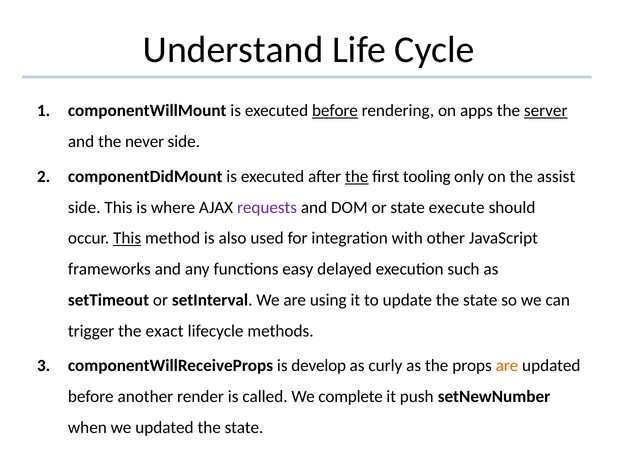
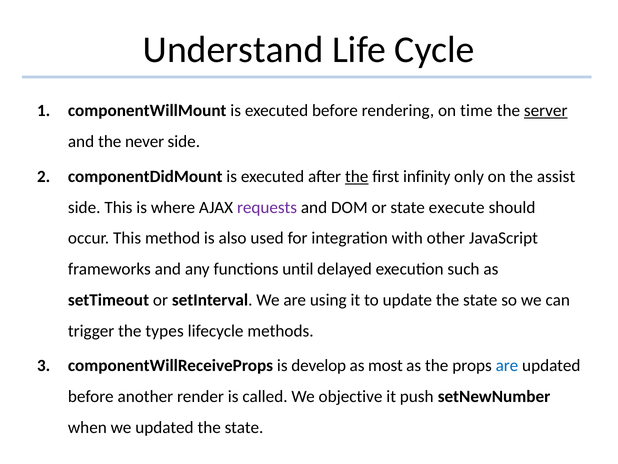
before at (335, 111) underline: present -> none
apps: apps -> time
tooling: tooling -> infinity
This at (127, 238) underline: present -> none
easy: easy -> until
exact: exact -> types
curly: curly -> most
are at (507, 365) colour: orange -> blue
complete: complete -> objective
